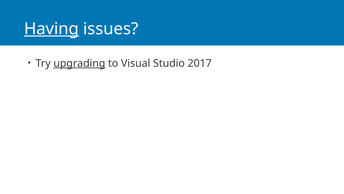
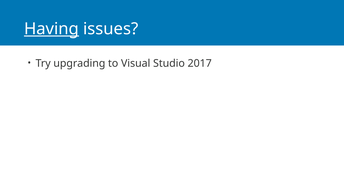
upgrading underline: present -> none
